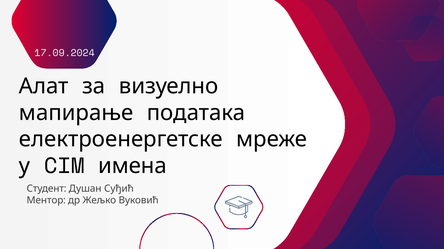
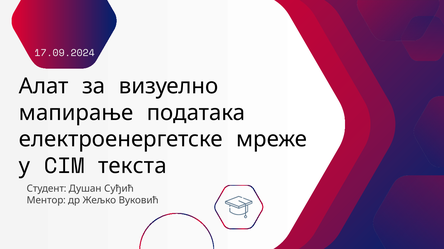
имена: имена -> текста
